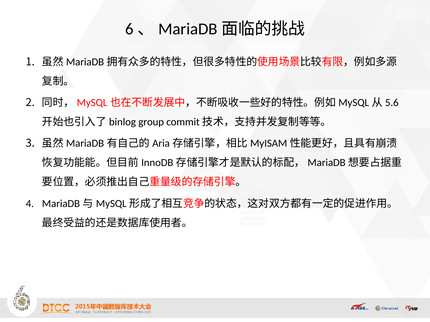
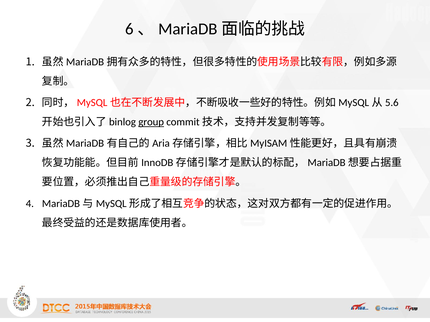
group underline: none -> present
